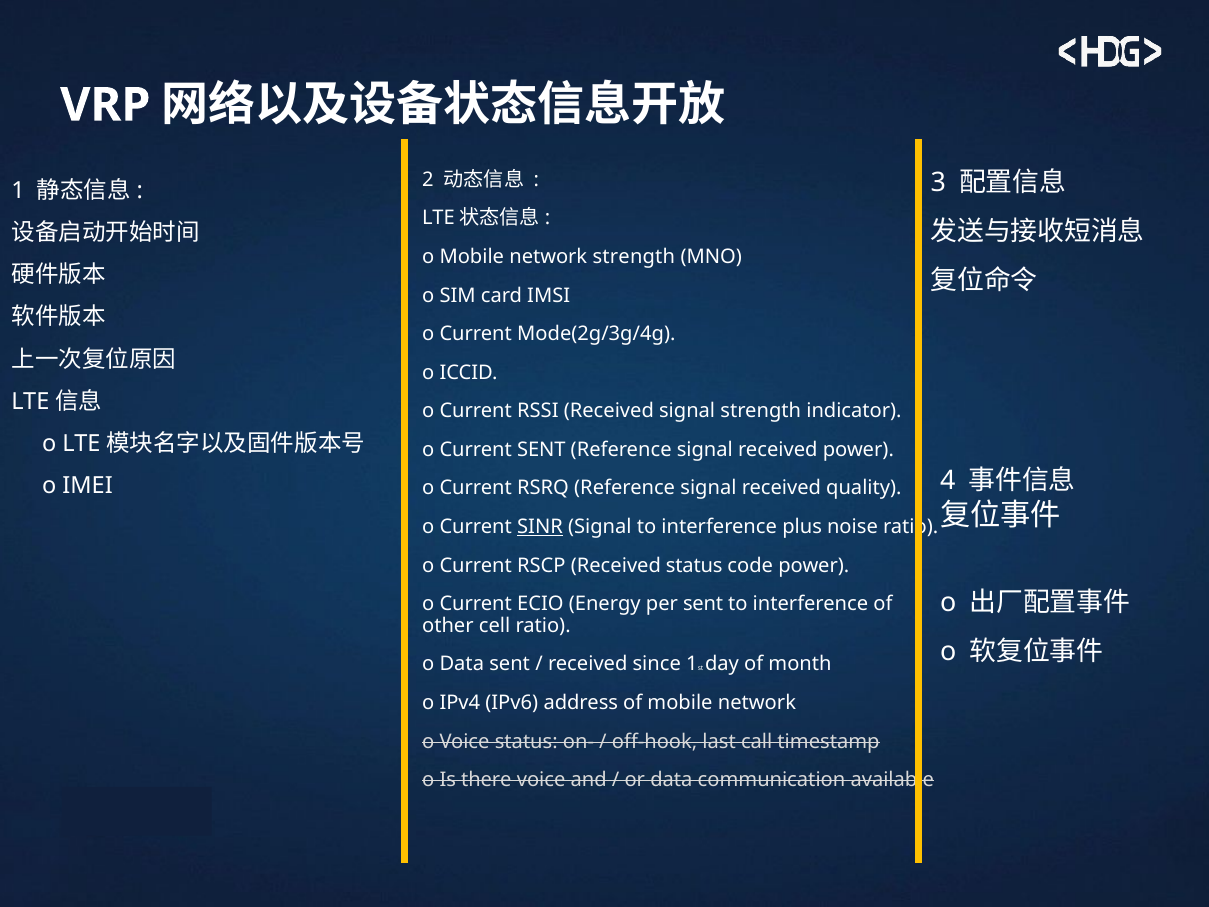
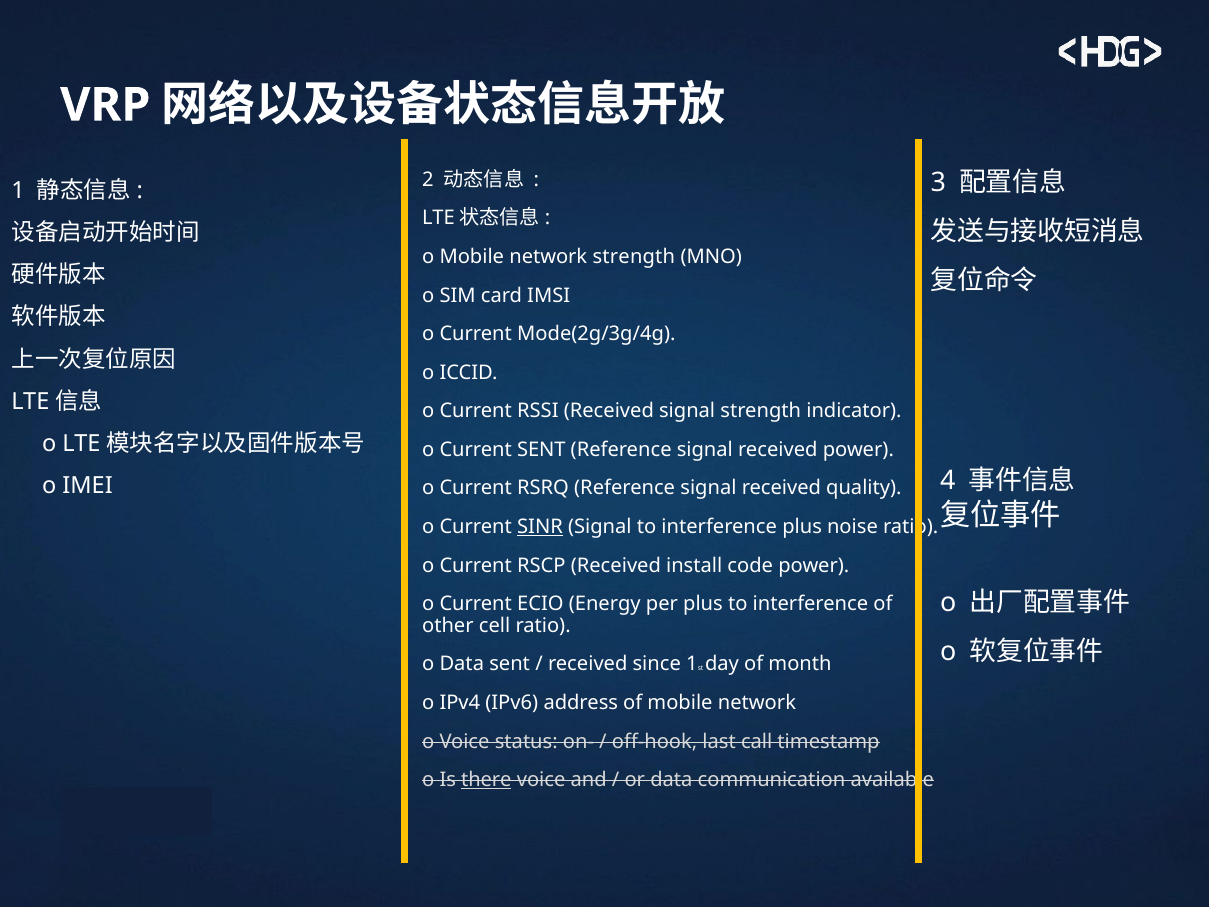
Received status: status -> install
per sent: sent -> plus
there underline: none -> present
